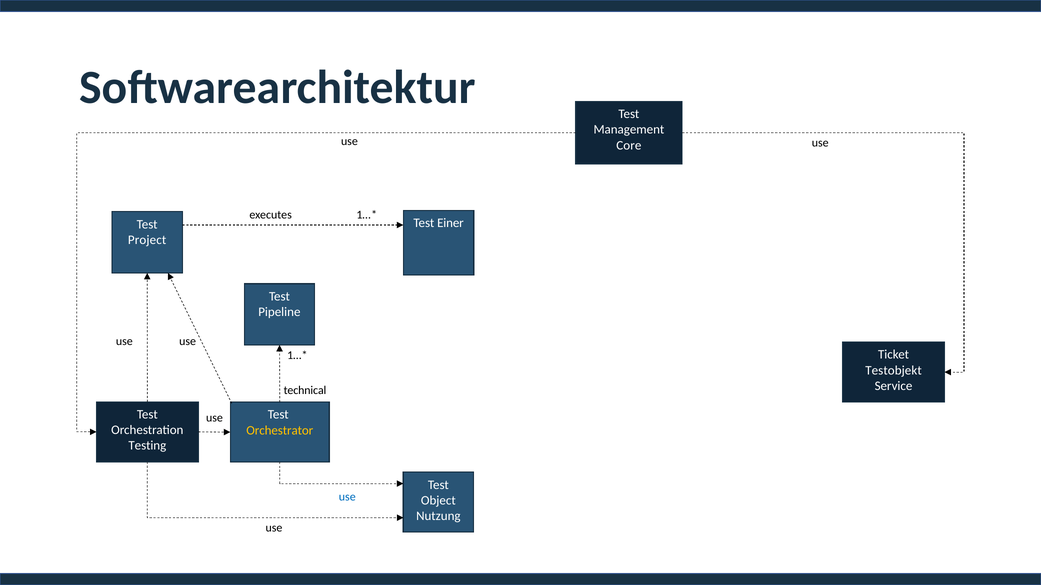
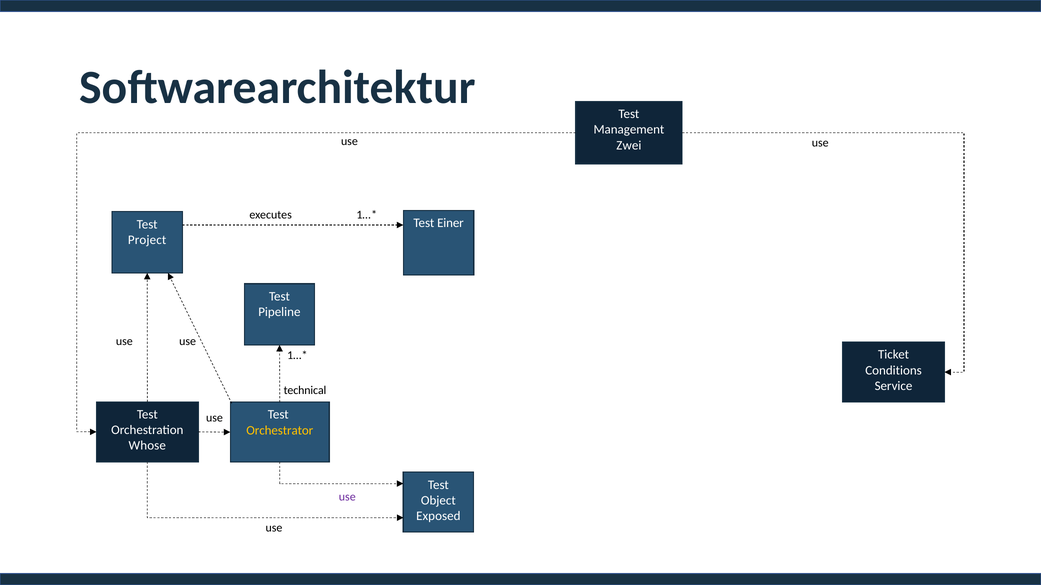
Core: Core -> Zwei
Testobjekt: Testobjekt -> Conditions
Testing: Testing -> Whose
use at (347, 497) colour: blue -> purple
Nutzung: Nutzung -> Exposed
